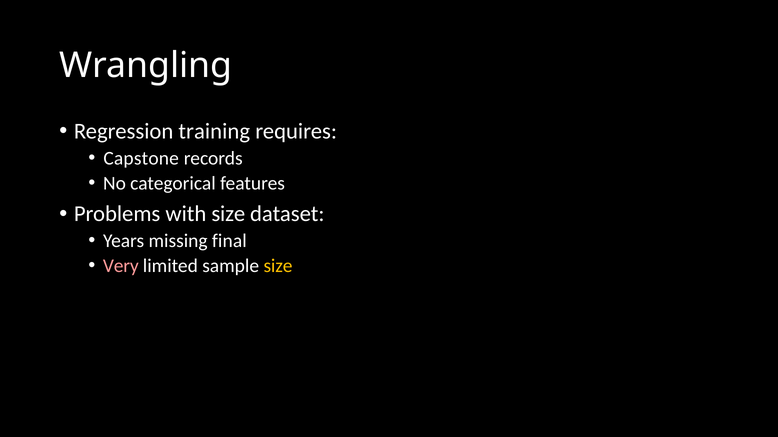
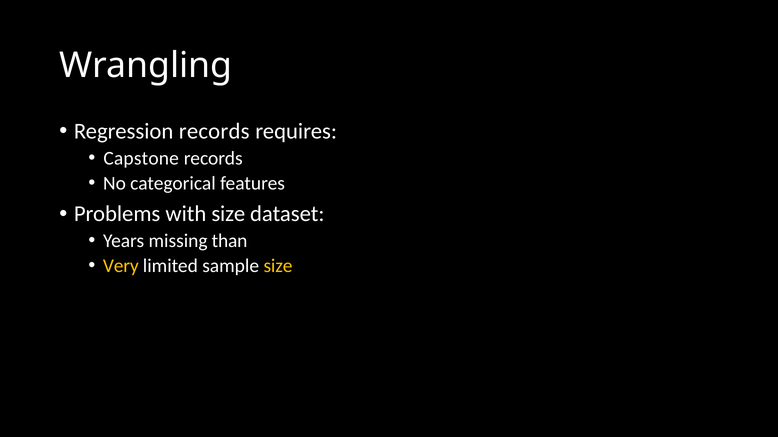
Regression training: training -> records
final: final -> than
Very colour: pink -> yellow
